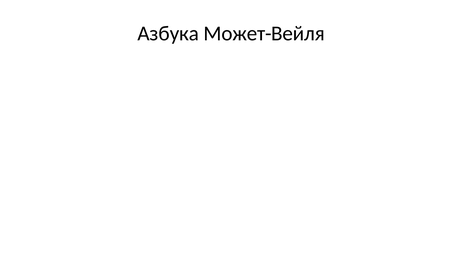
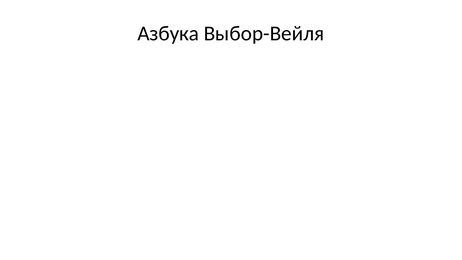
Может-Вейля: Может-Вейля -> Выбор-Вейля
